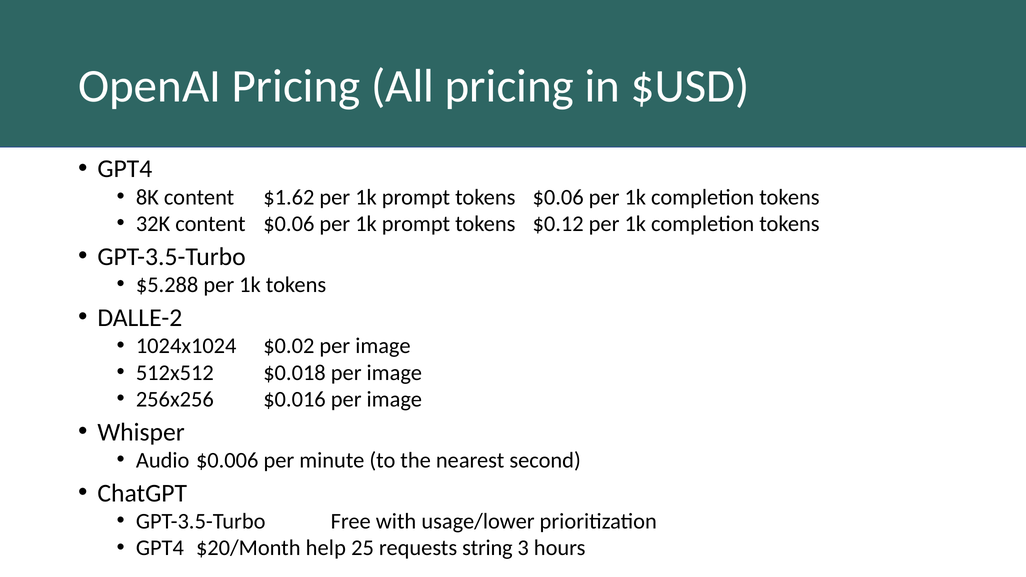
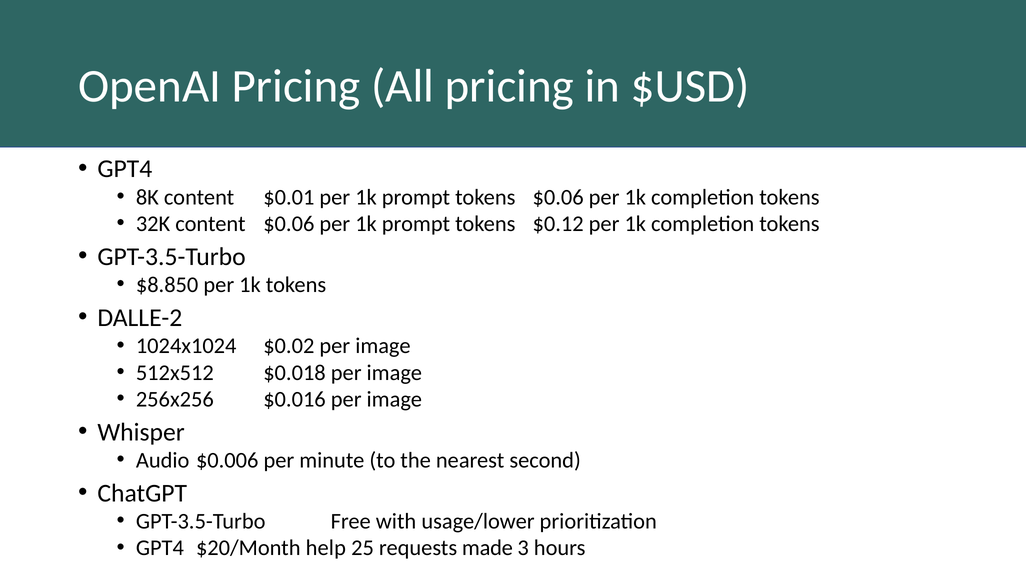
$1.62: $1.62 -> $0.01
$5.288: $5.288 -> $8.850
string: string -> made
